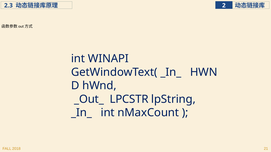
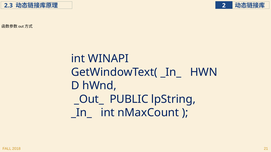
LPCSTR: LPCSTR -> PUBLIC
